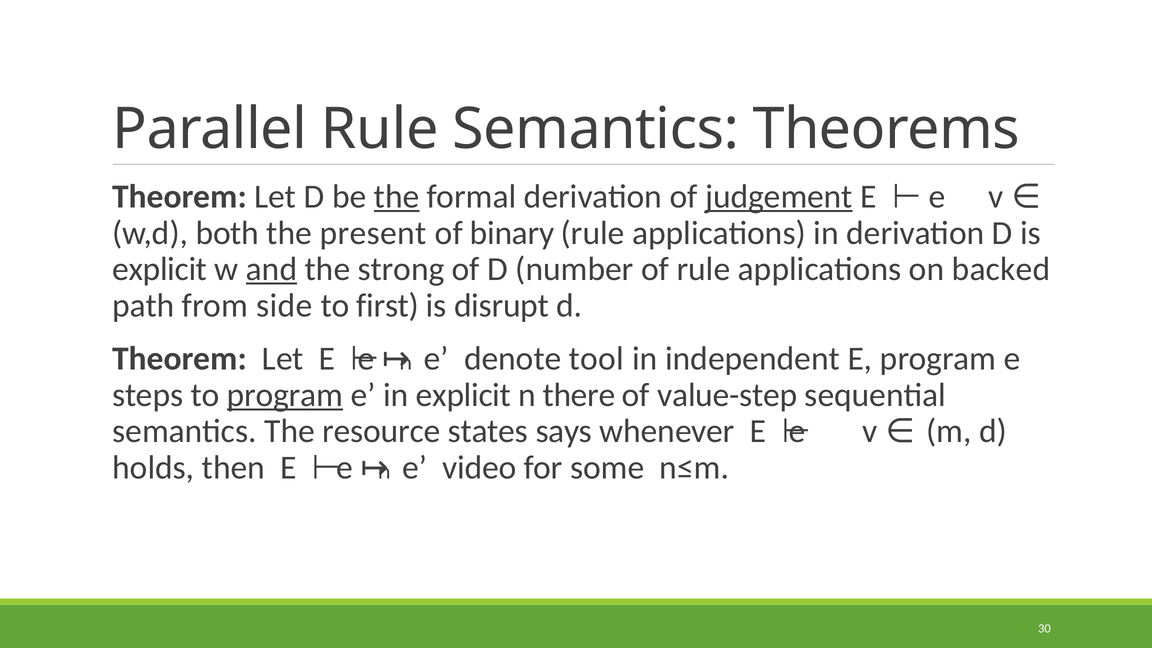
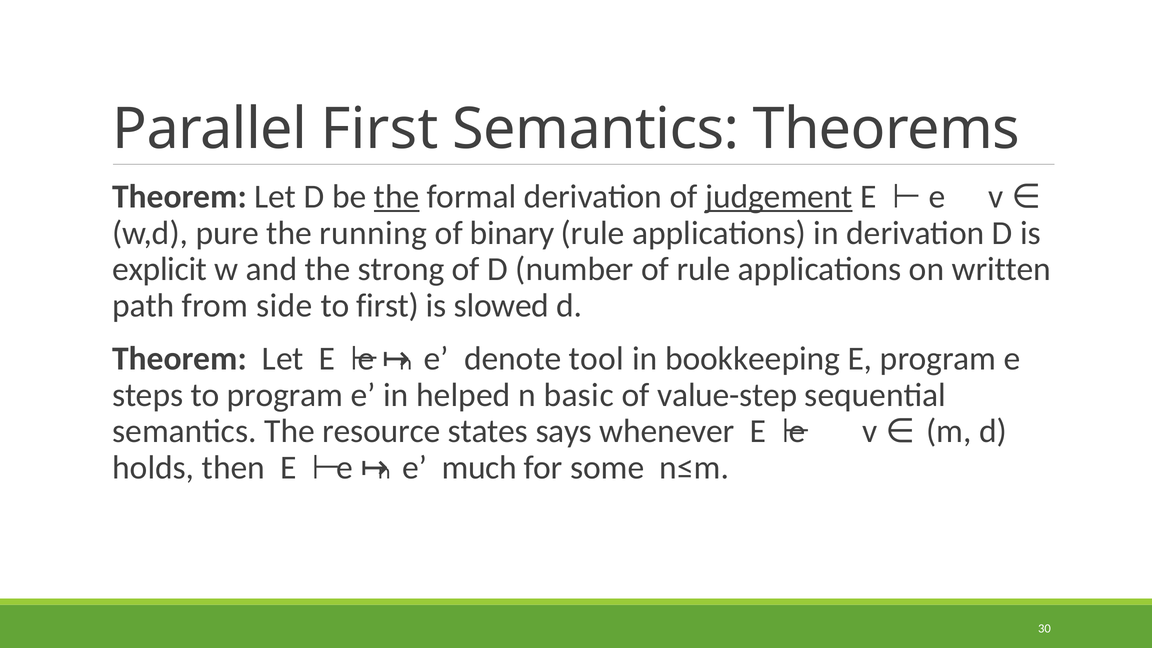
Parallel Rule: Rule -> First
both: both -> pure
present: present -> running
and underline: present -> none
backed: backed -> written
disrupt: disrupt -> slowed
independent: independent -> bookkeeping
program at (285, 395) underline: present -> none
in explicit: explicit -> helped
there: there -> basic
video: video -> much
